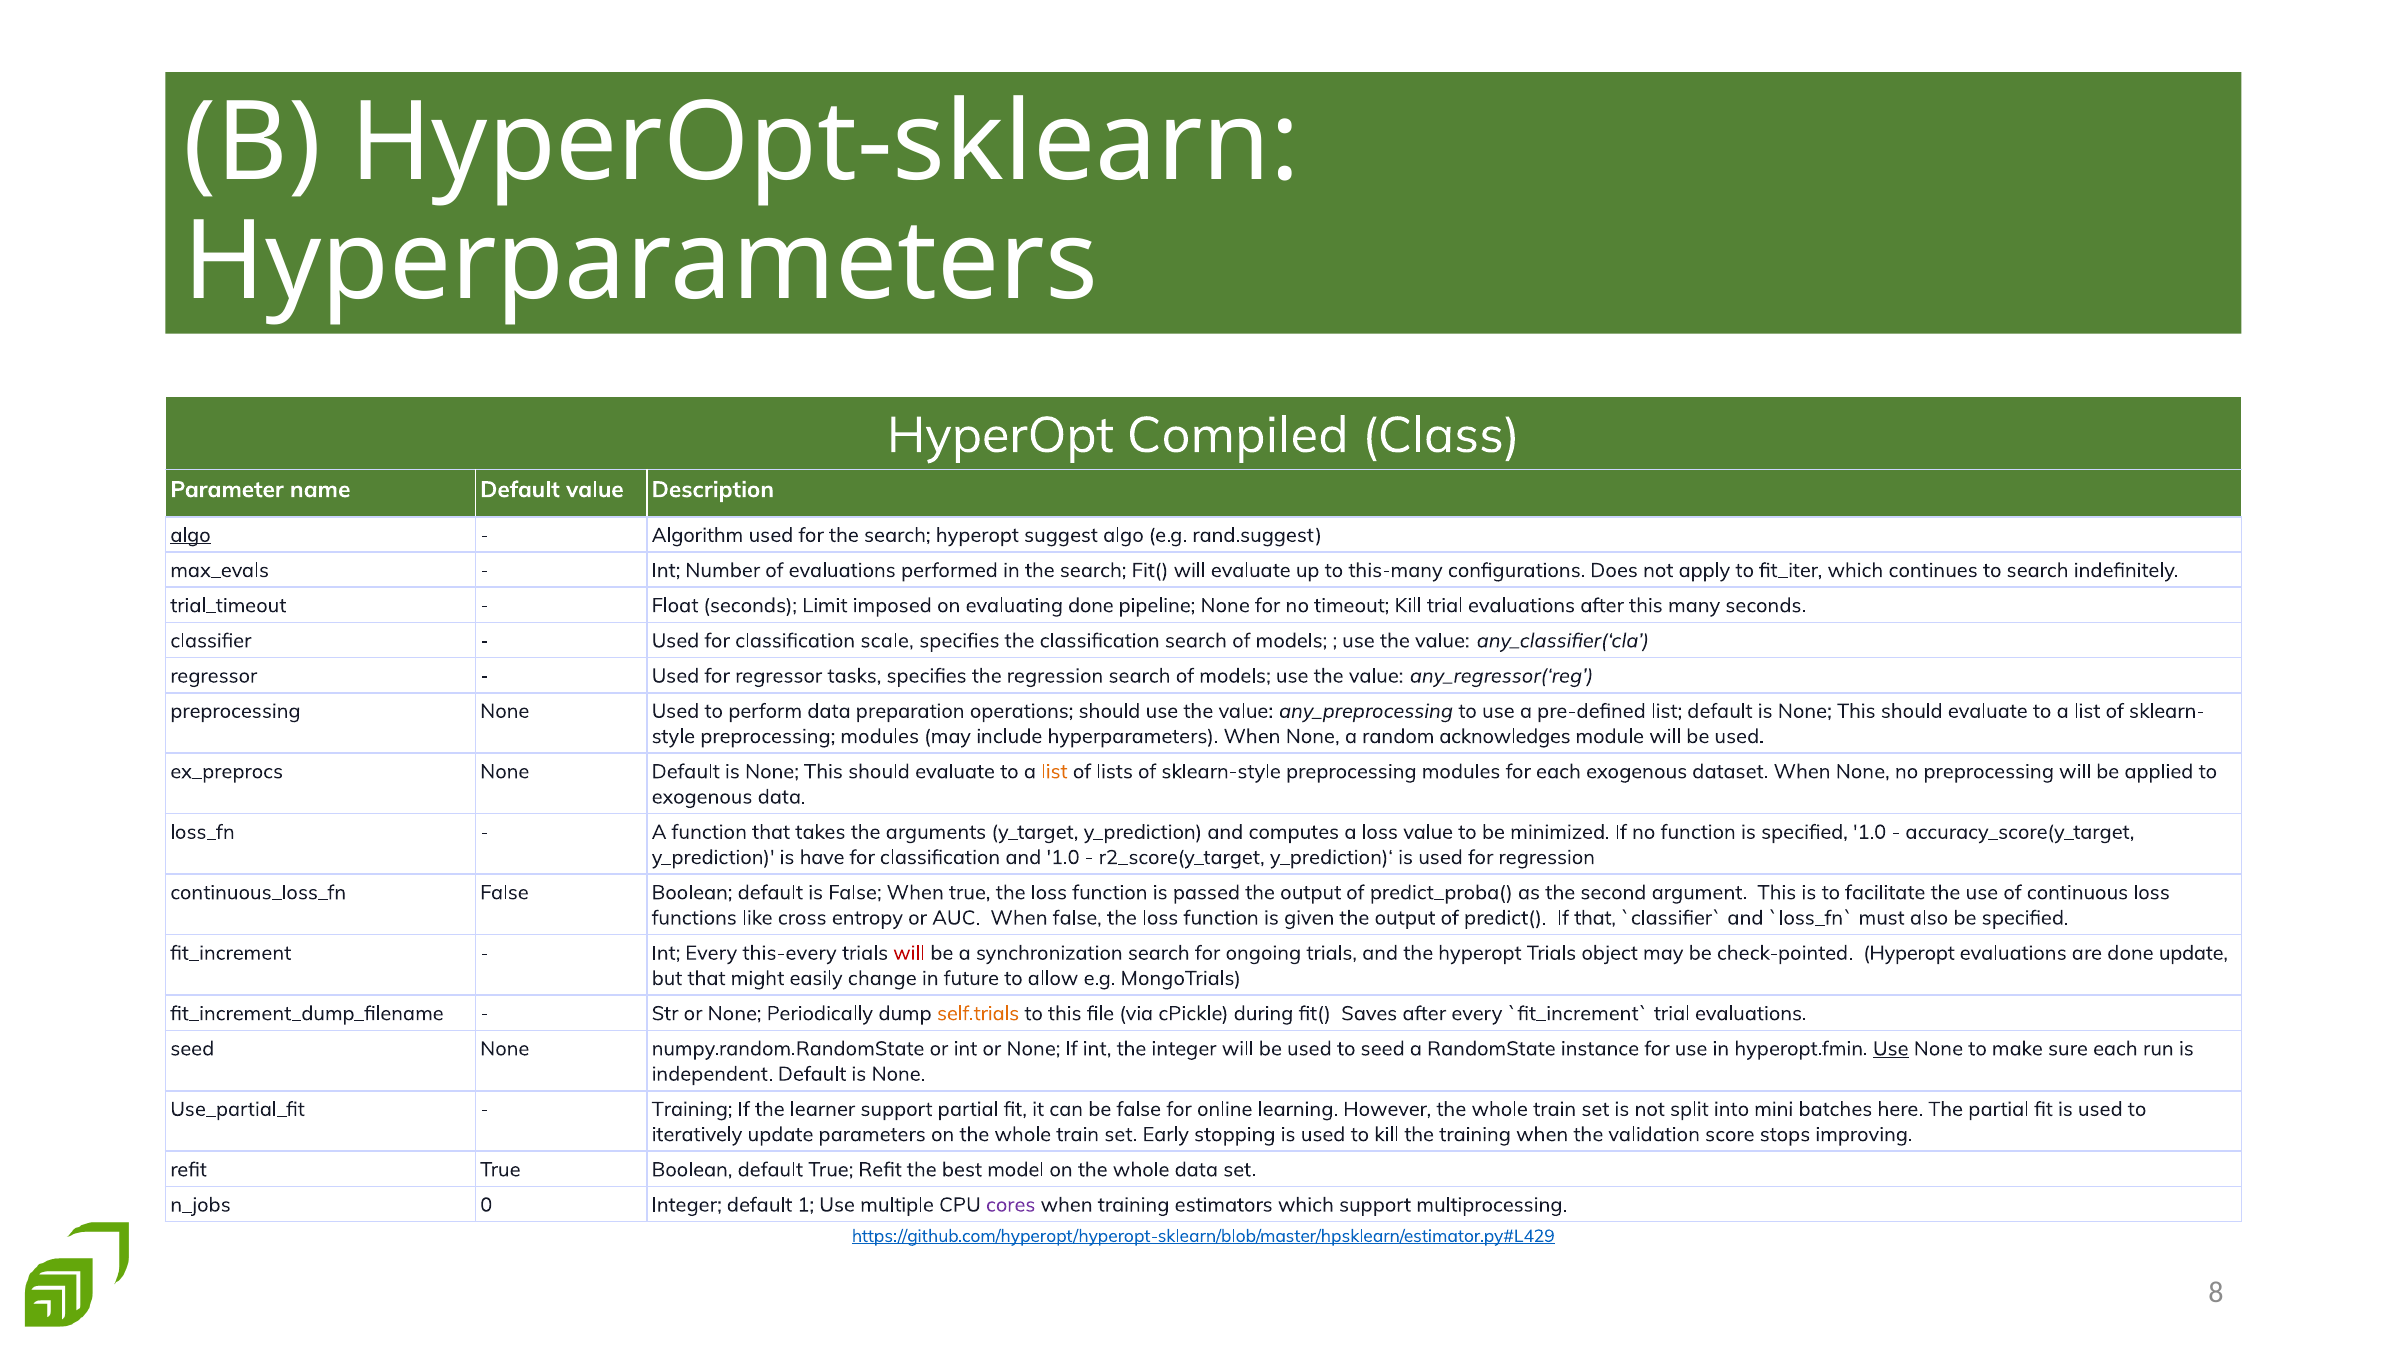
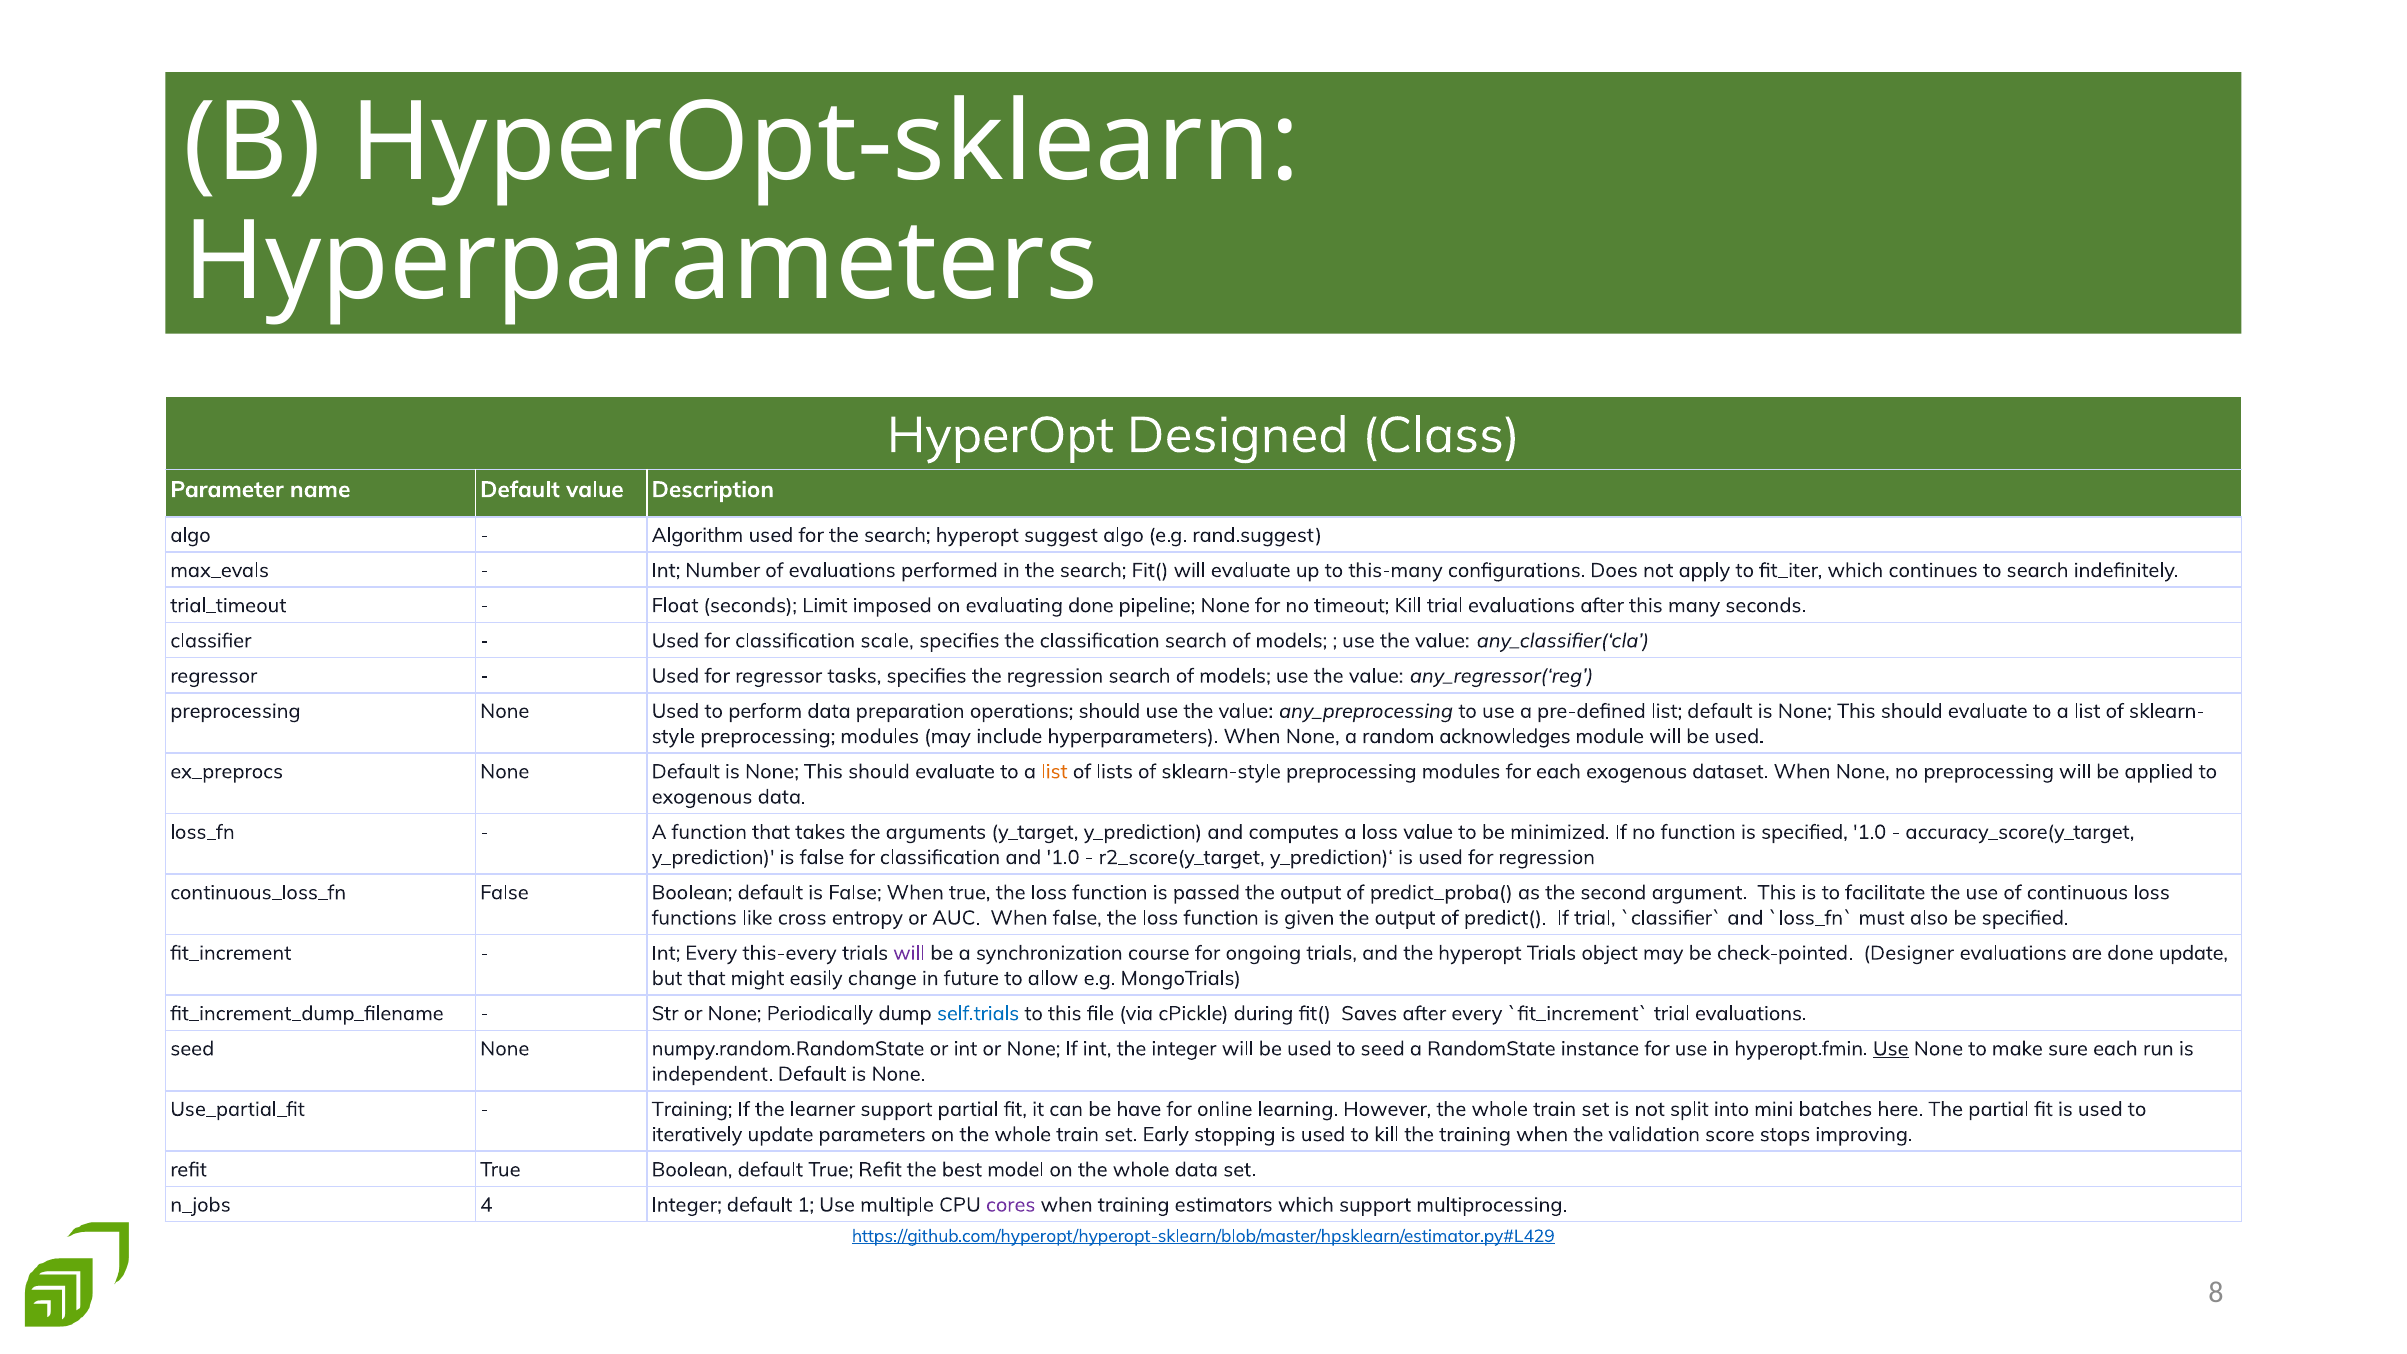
Compiled: Compiled -> Designed
algo at (190, 535) underline: present -> none
have at (822, 857): have -> false
If that: that -> trial
will at (909, 953) colour: red -> purple
synchronization search: search -> course
check-pointed Hyperopt: Hyperopt -> Designer
self.trials colour: orange -> blue
be false: false -> have
0: 0 -> 4
